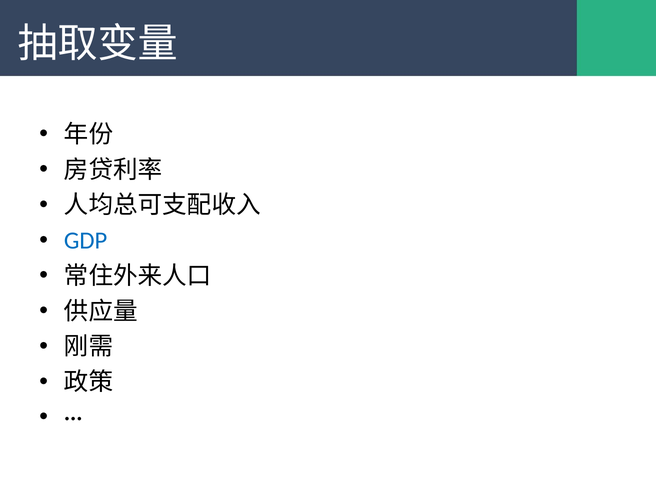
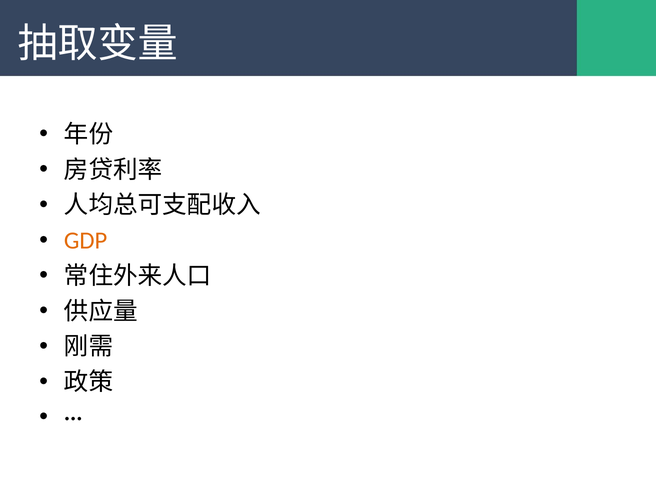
GDP colour: blue -> orange
